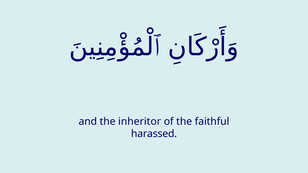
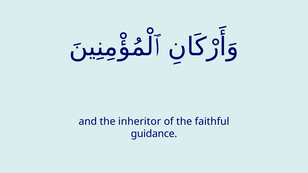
harassed: harassed -> guidance
